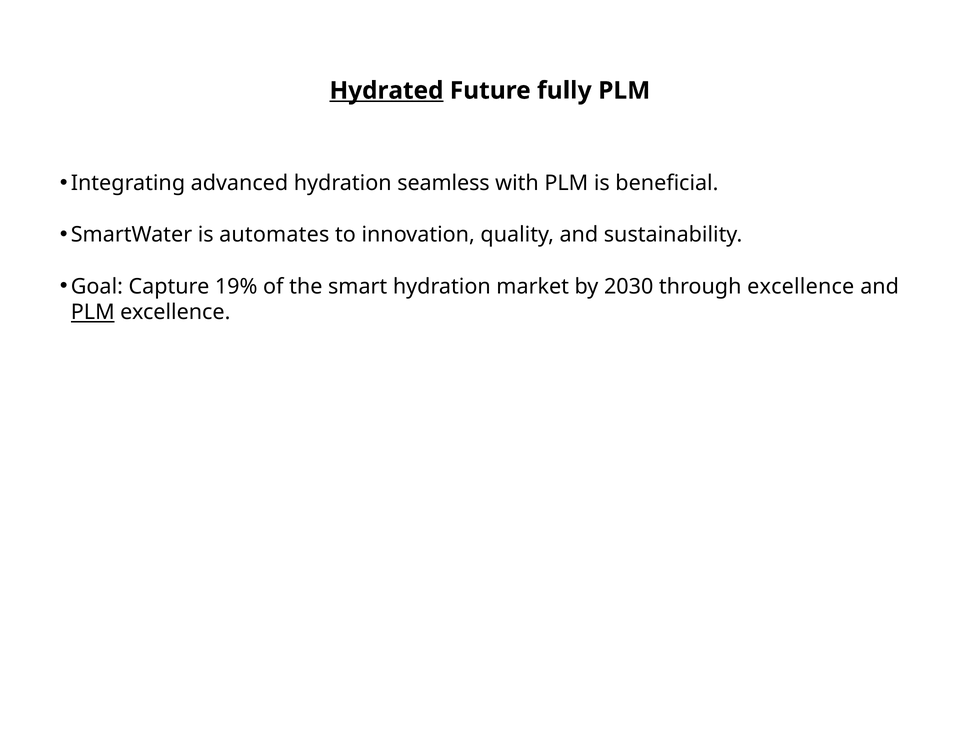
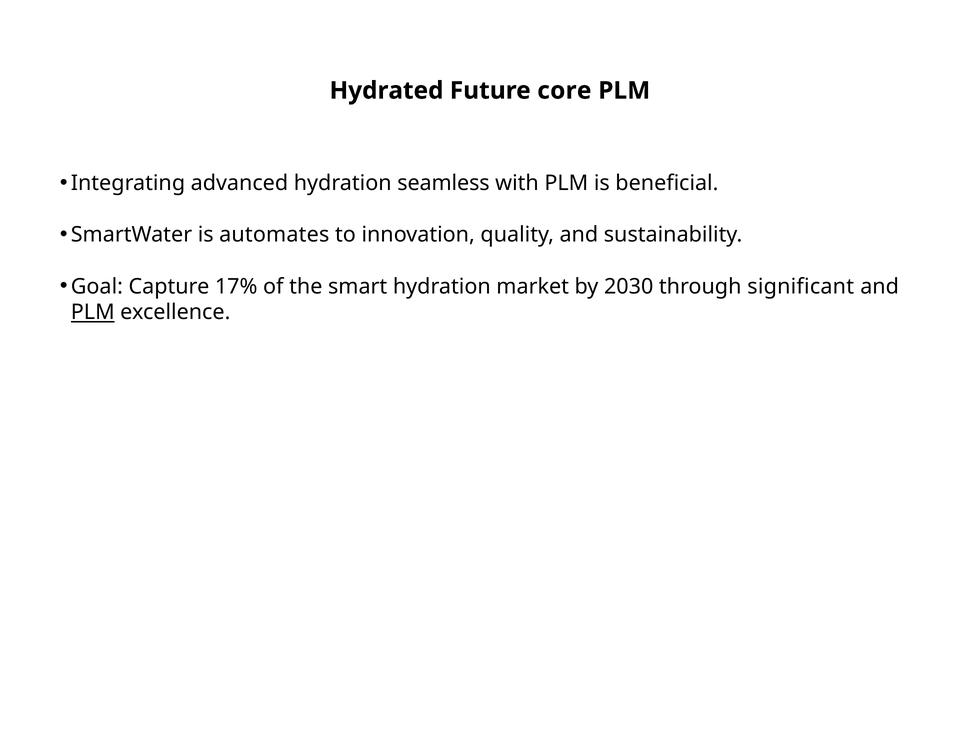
Hydrated underline: present -> none
fully: fully -> core
19%: 19% -> 17%
through excellence: excellence -> significant
